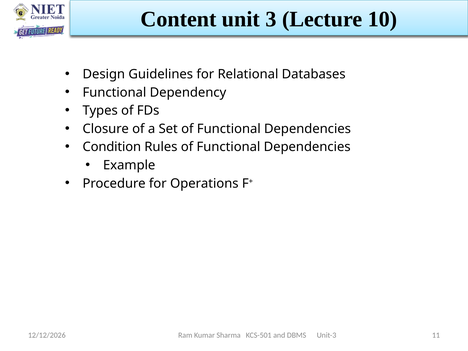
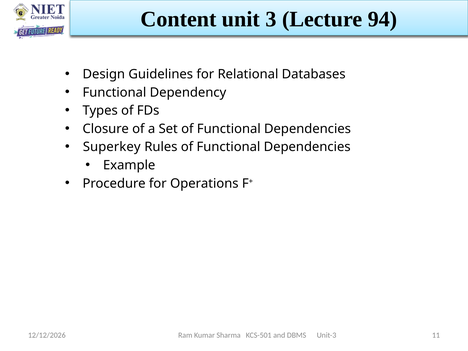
10: 10 -> 94
Condition: Condition -> Superkey
